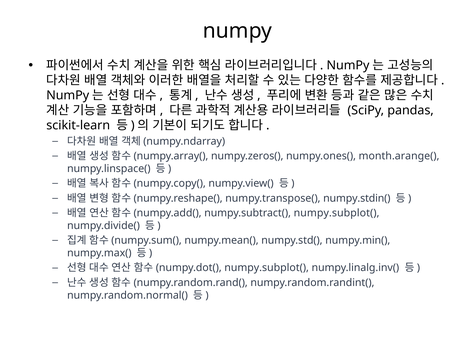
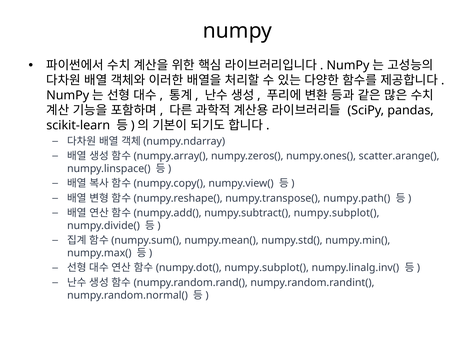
month.arange(: month.arange( -> scatter.arange(
numpy.stdin(: numpy.stdin( -> numpy.path(
